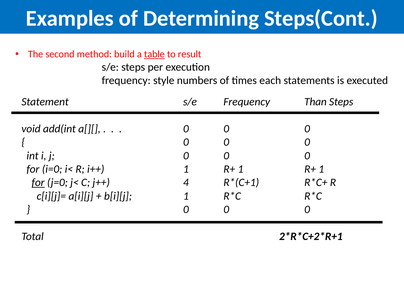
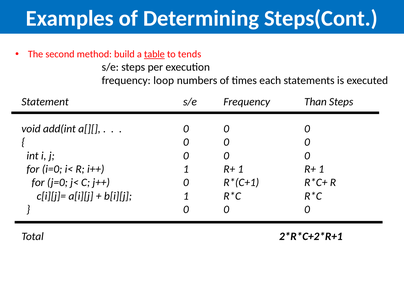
result: result -> tends
style: style -> loop
for at (38, 183) underline: present -> none
j++ 4: 4 -> 0
